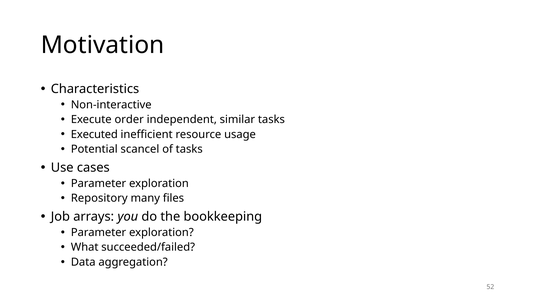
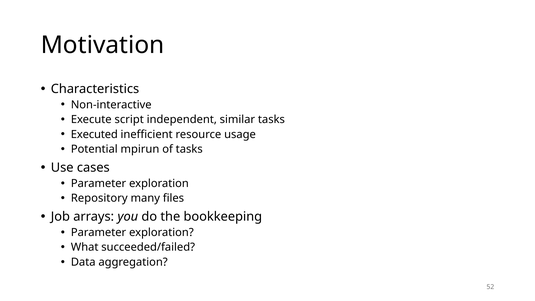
order: order -> script
scancel: scancel -> mpirun
